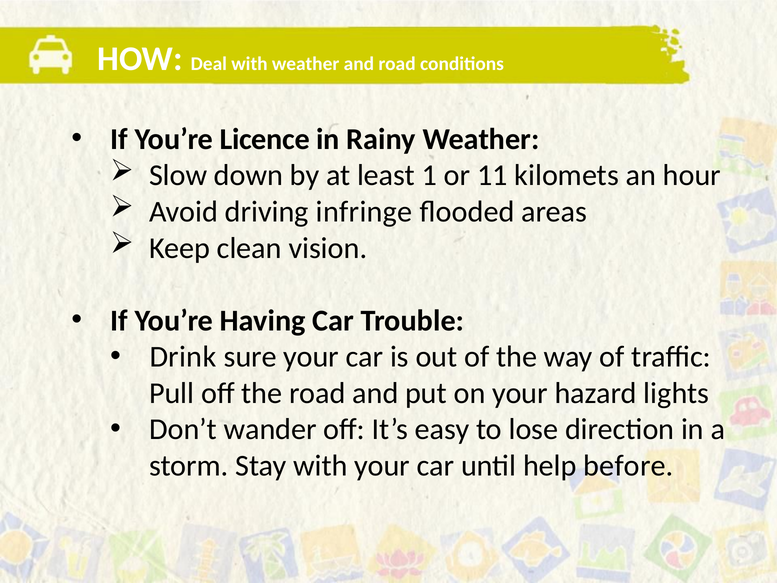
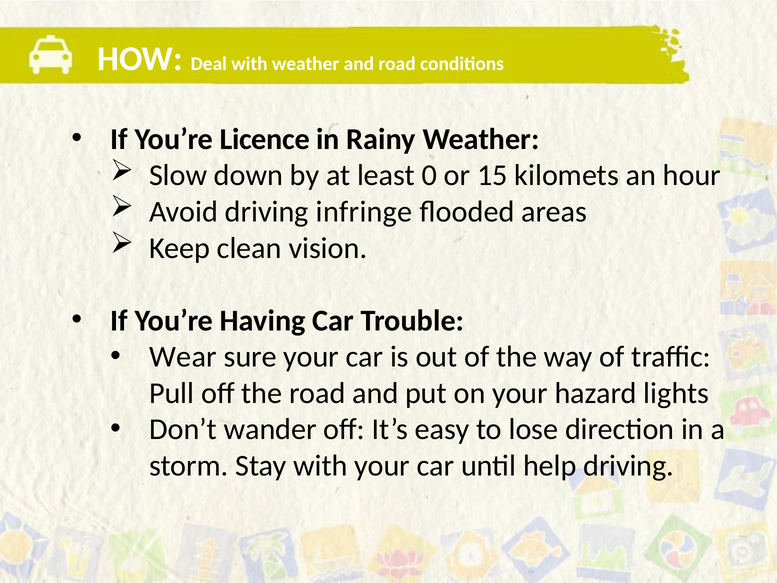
1: 1 -> 0
11: 11 -> 15
Drink: Drink -> Wear
help before: before -> driving
